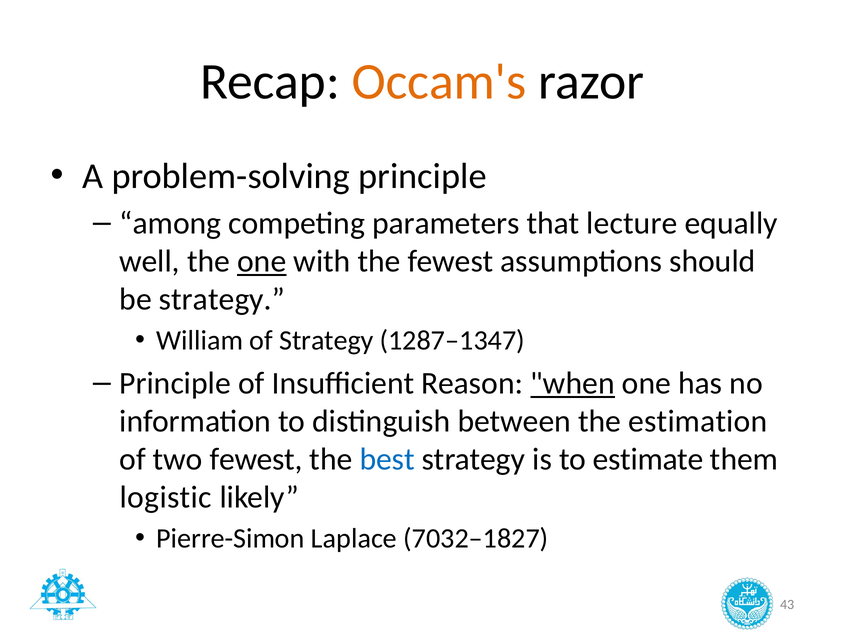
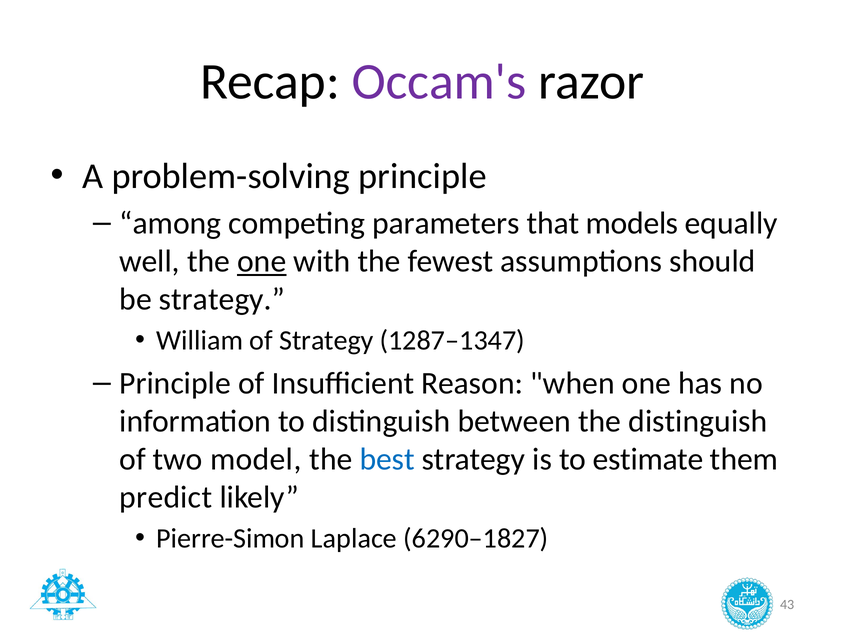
Occam's colour: orange -> purple
lecture: lecture -> models
when underline: present -> none
the estimation: estimation -> distinguish
two fewest: fewest -> model
logistic: logistic -> predict
7032–1827: 7032–1827 -> 6290–1827
